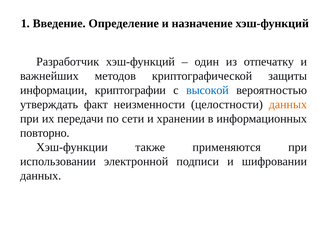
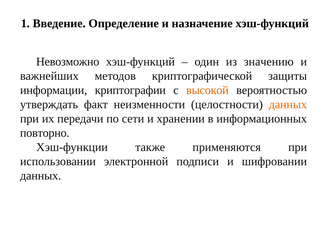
Разработчик: Разработчик -> Невозможно
отпечатку: отпечатку -> значению
высокой colour: blue -> orange
